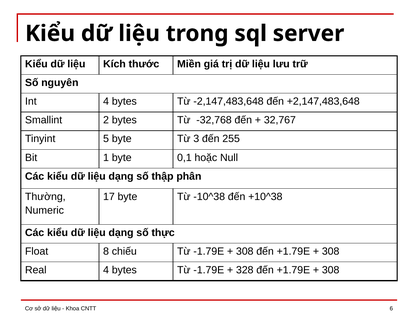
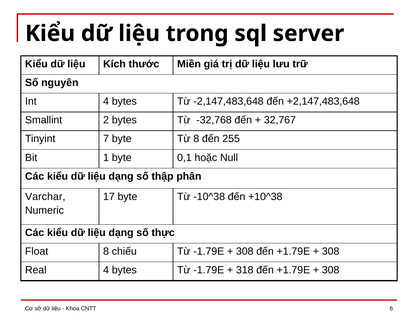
5: 5 -> 7
Từ 3: 3 -> 8
Thường: Thường -> Varchar
328: 328 -> 318
